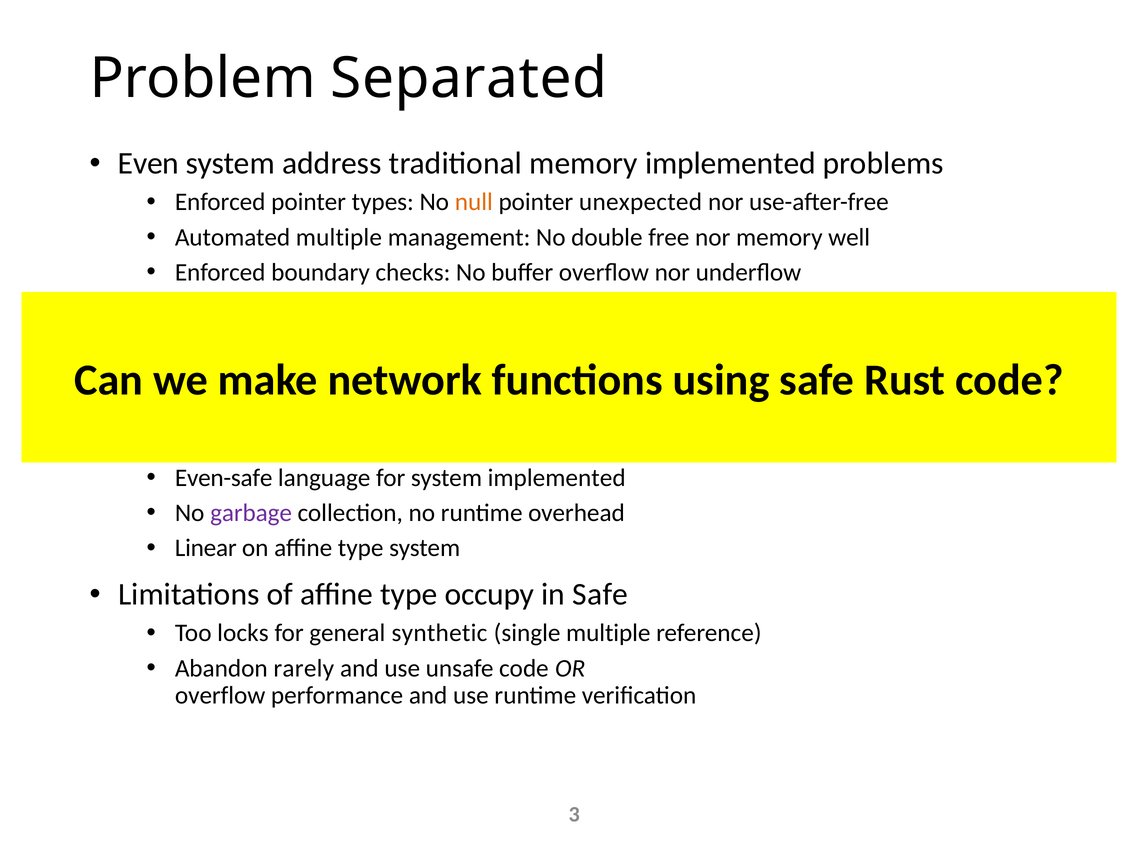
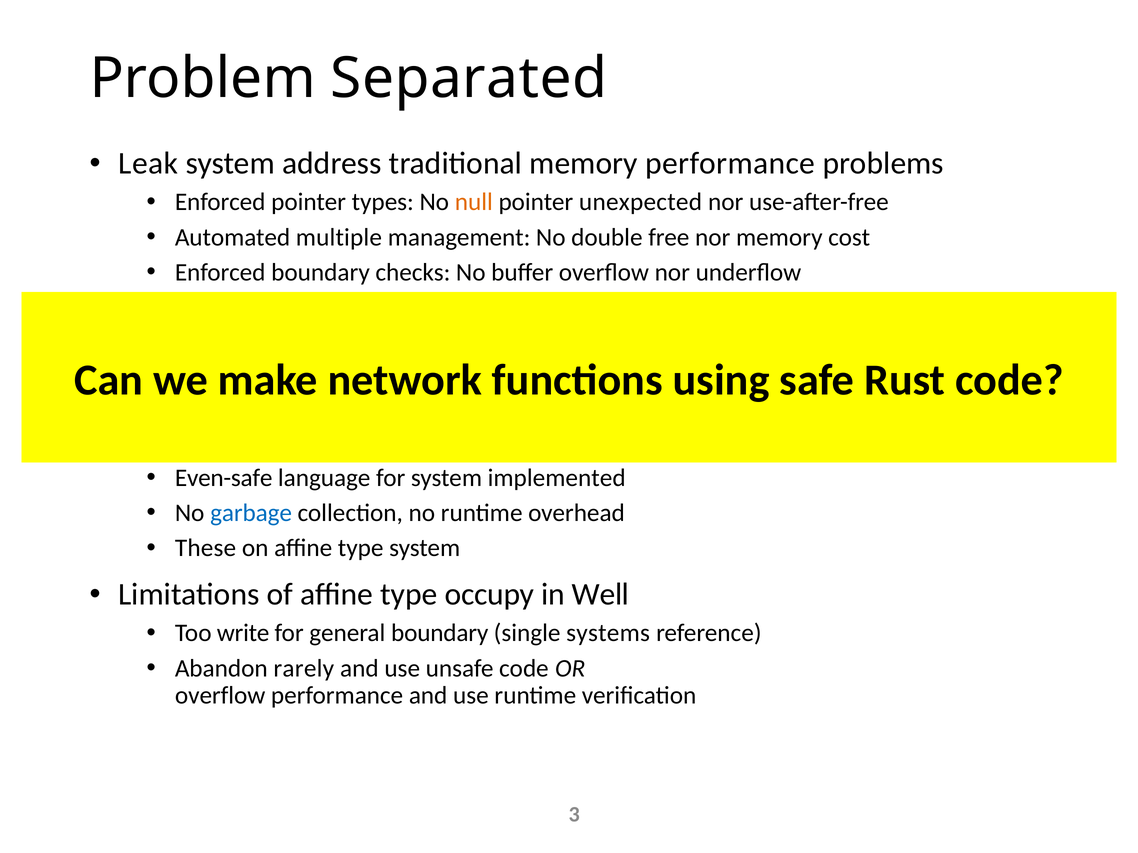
Even: Even -> Leak
memory implemented: implemented -> performance
memory well: well -> cost
garbage at (251, 513) colour: purple -> blue
Linear: Linear -> These
in Safe: Safe -> Well
locks: locks -> write
general synthetic: synthetic -> boundary
single multiple: multiple -> systems
